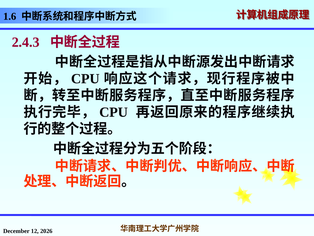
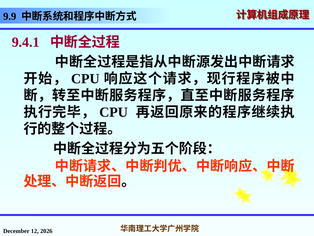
1.6: 1.6 -> 9.9
2.4.3: 2.4.3 -> 9.4.1
